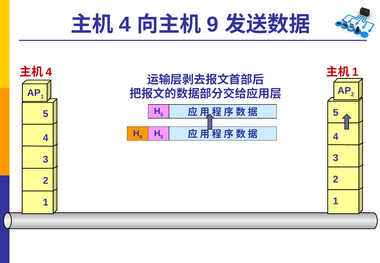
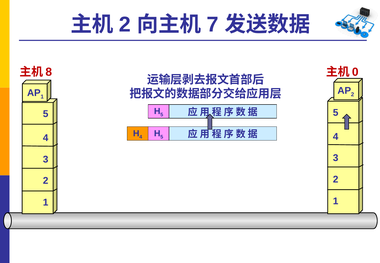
4 at (125, 24): 4 -> 2
9: 9 -> 7
4 at (49, 72): 4 -> 8
1 at (355, 72): 1 -> 0
